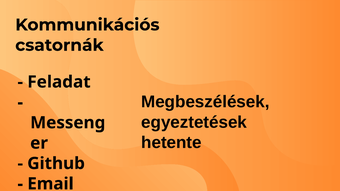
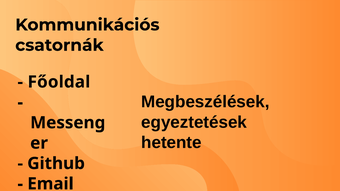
Feladat: Feladat -> Főoldal
